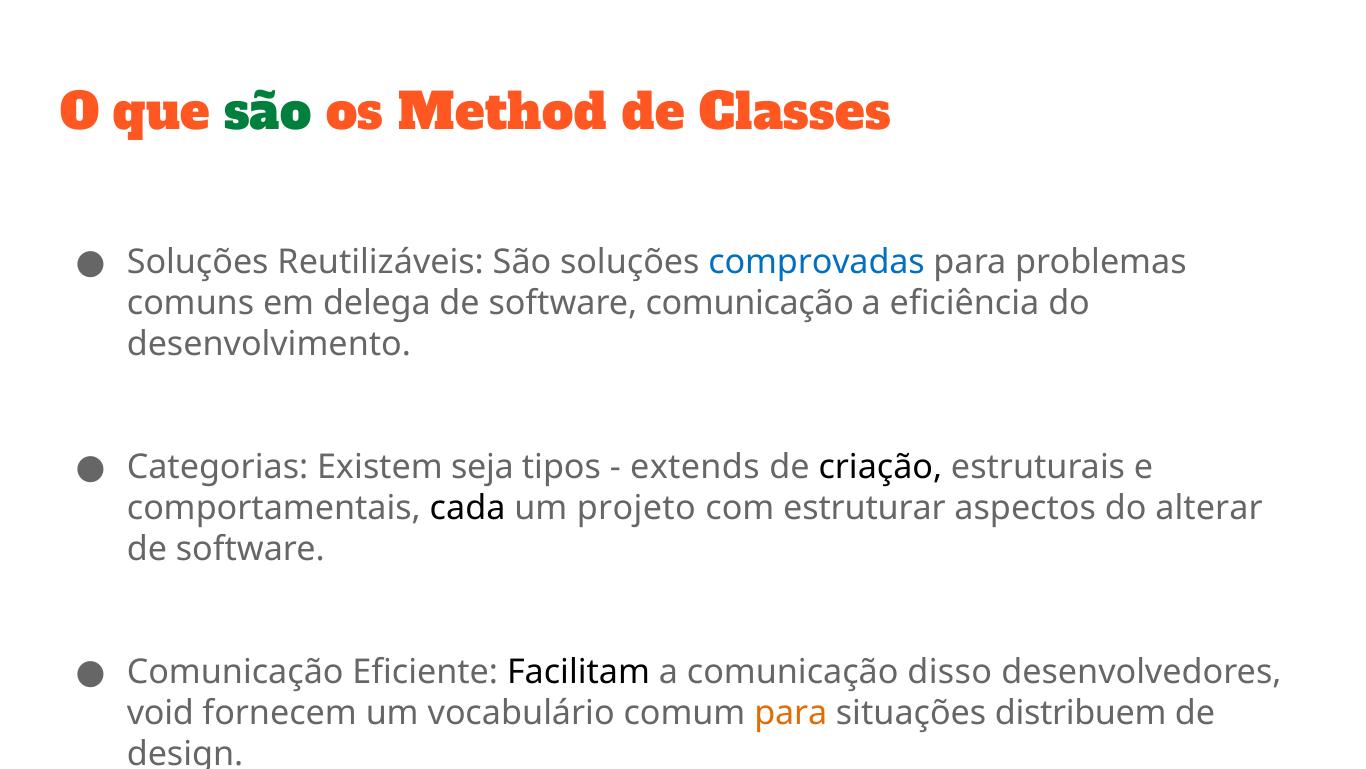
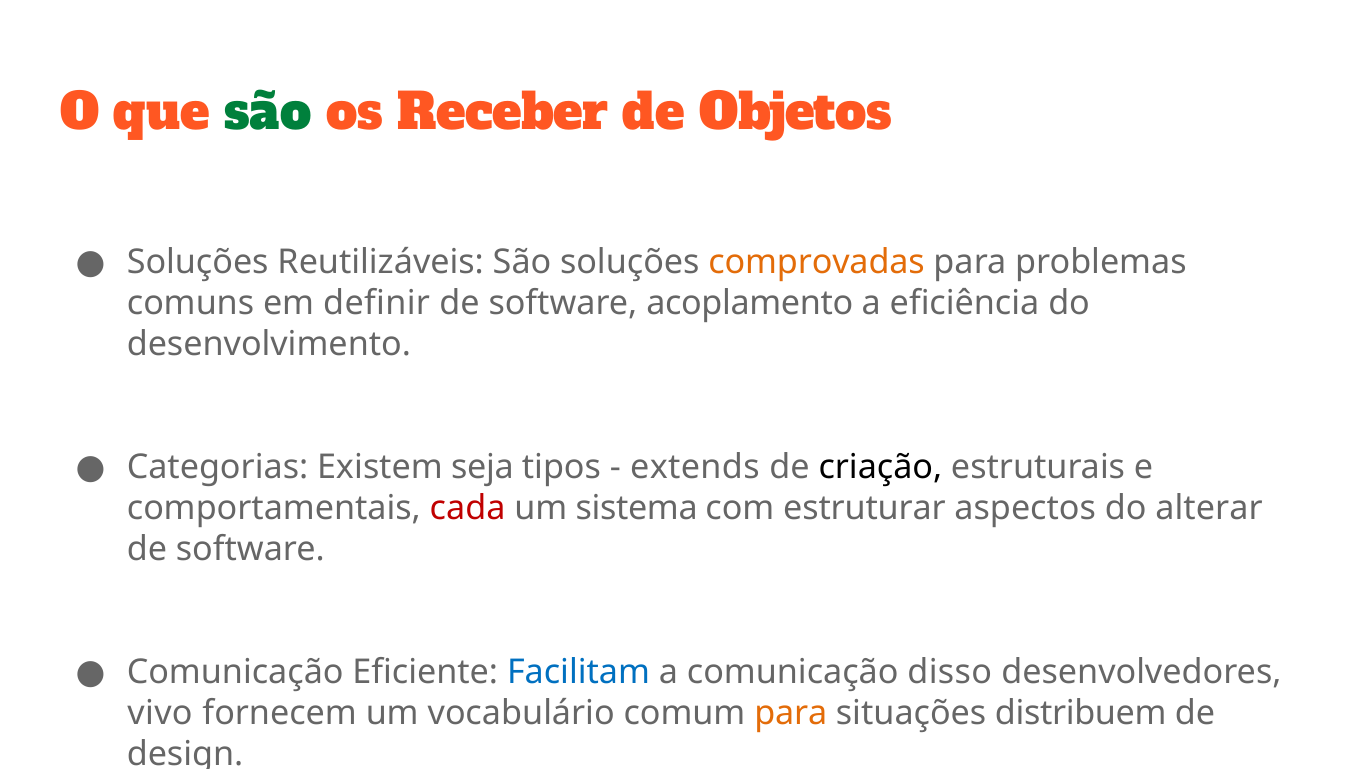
Method: Method -> Receber
Classes: Classes -> Objetos
comprovadas colour: blue -> orange
delega: delega -> definir
software comunicação: comunicação -> acoplamento
cada colour: black -> red
projeto: projeto -> sistema
Facilitam colour: black -> blue
void: void -> vivo
